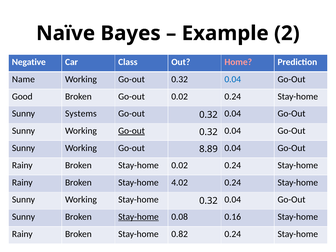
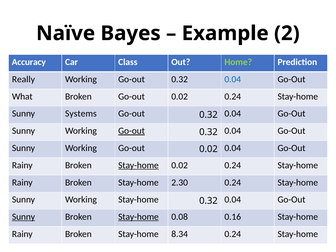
Negative: Negative -> Accuracy
Home colour: pink -> light green
Name: Name -> Really
Good: Good -> What
Working Go-out 8.89: 8.89 -> 0.02
Stay-home at (138, 165) underline: none -> present
4.02: 4.02 -> 2.30
Sunny at (23, 217) underline: none -> present
0.82: 0.82 -> 8.34
